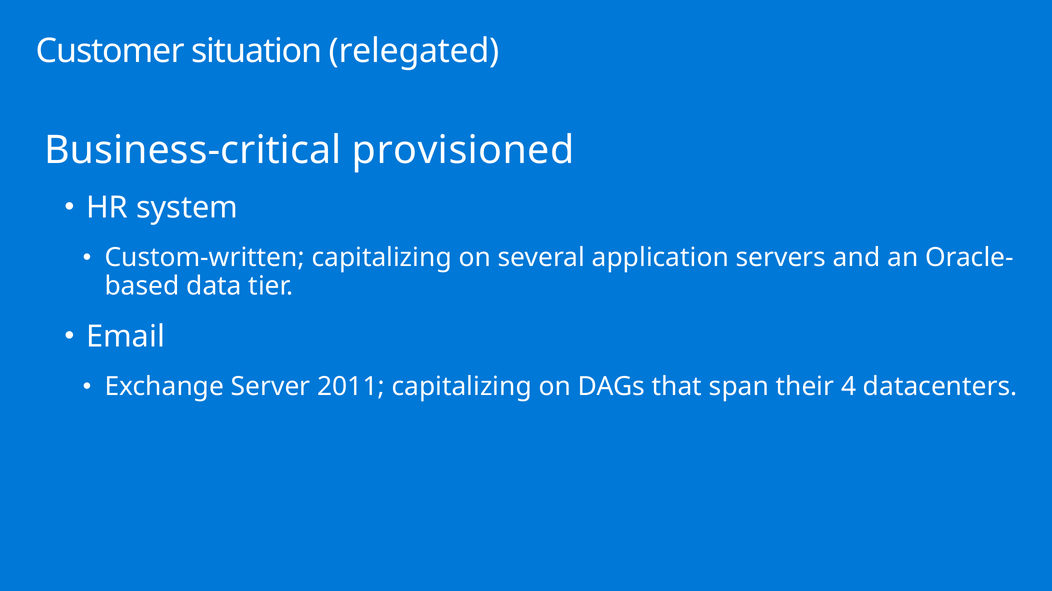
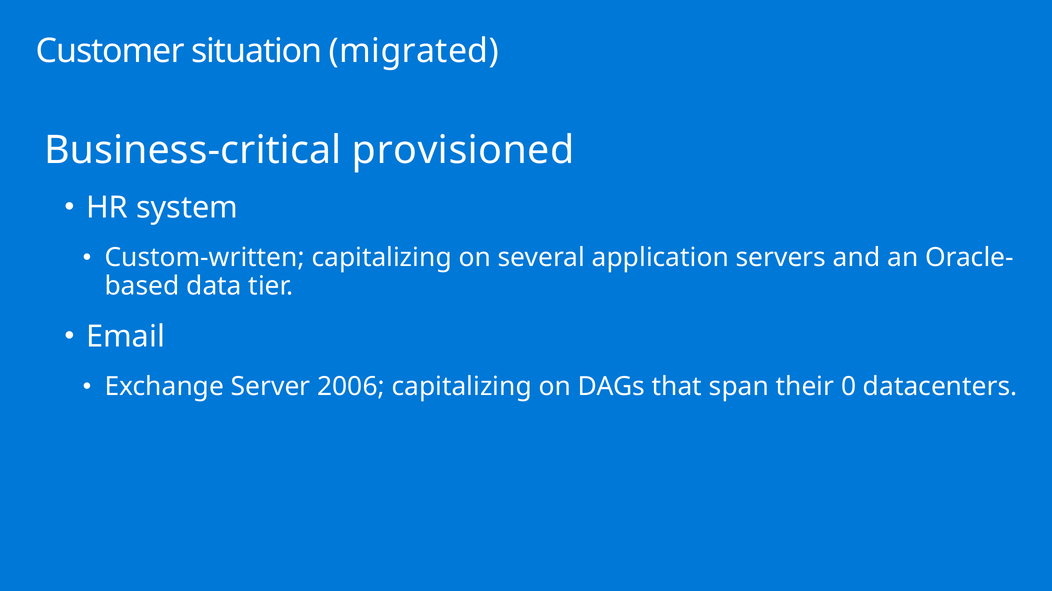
relegated: relegated -> migrated
2011: 2011 -> 2006
4: 4 -> 0
